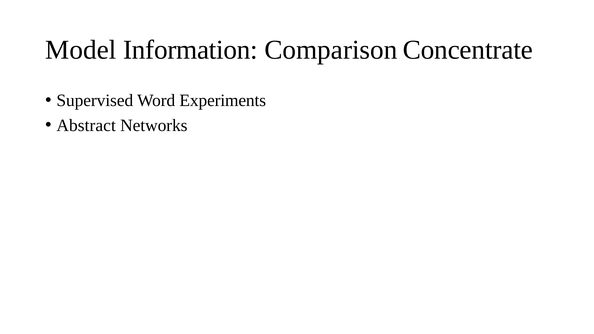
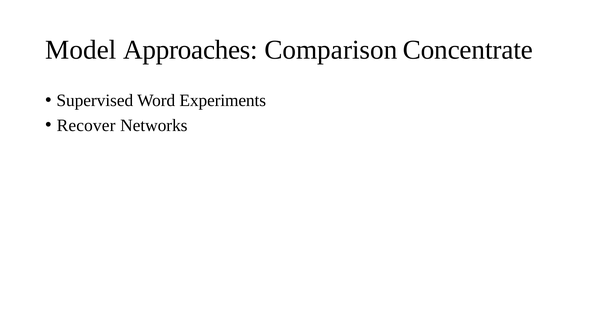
Information: Information -> Approaches
Abstract: Abstract -> Recover
